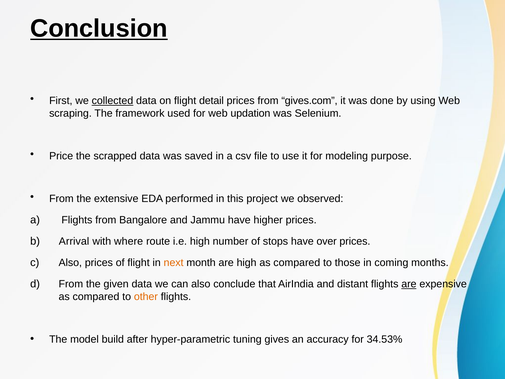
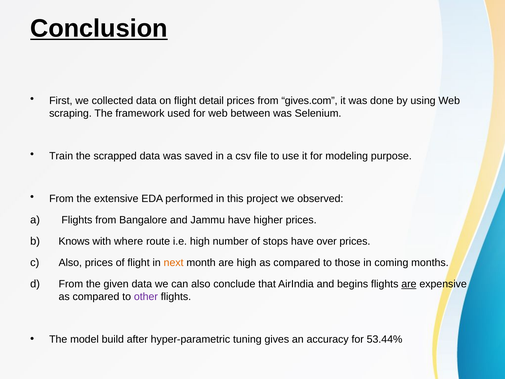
collected underline: present -> none
updation: updation -> between
Price: Price -> Train
Arrival: Arrival -> Knows
distant: distant -> begins
other colour: orange -> purple
34.53%: 34.53% -> 53.44%
